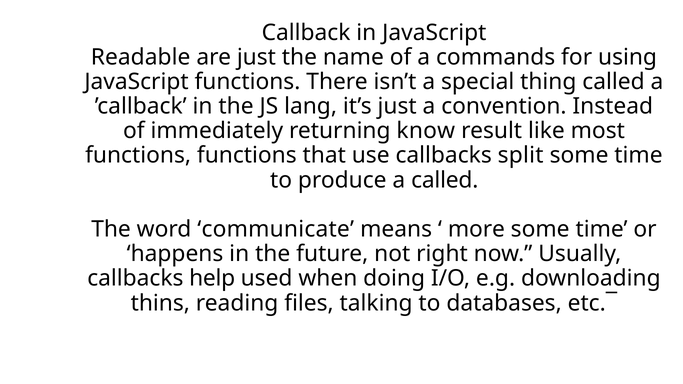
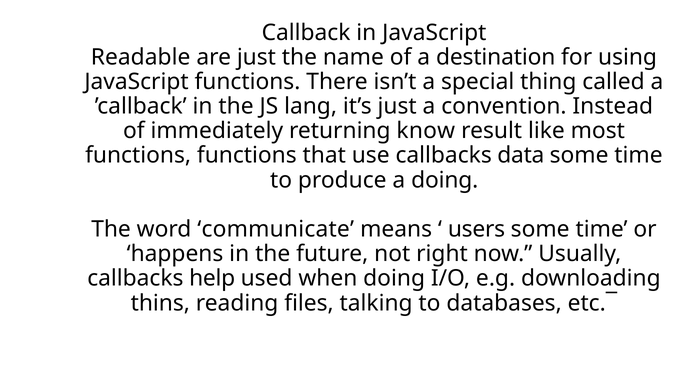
commands: commands -> destination
split: split -> data
a called: called -> doing
more: more -> users
